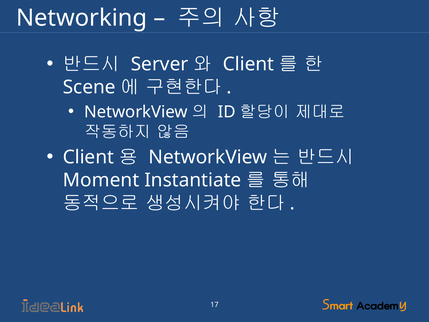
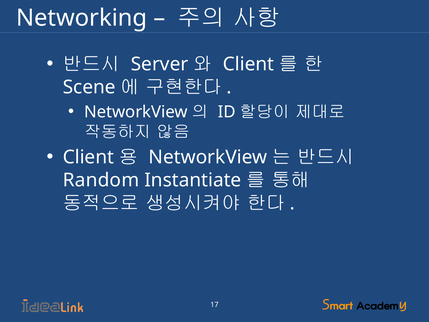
Moment: Moment -> Random
